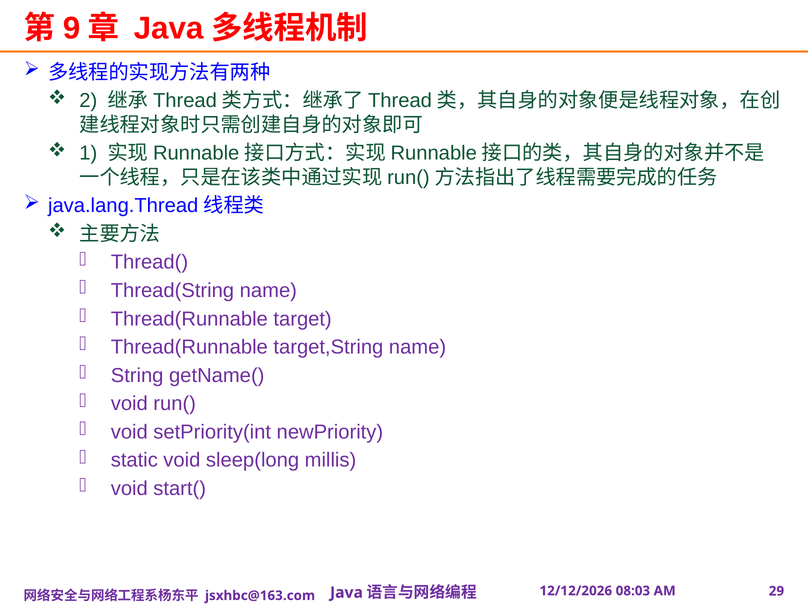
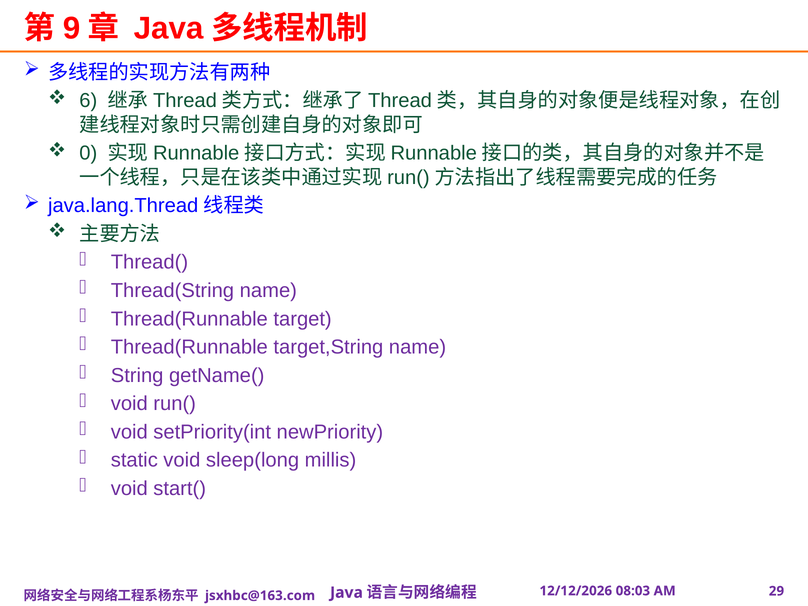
2: 2 -> 6
1: 1 -> 0
